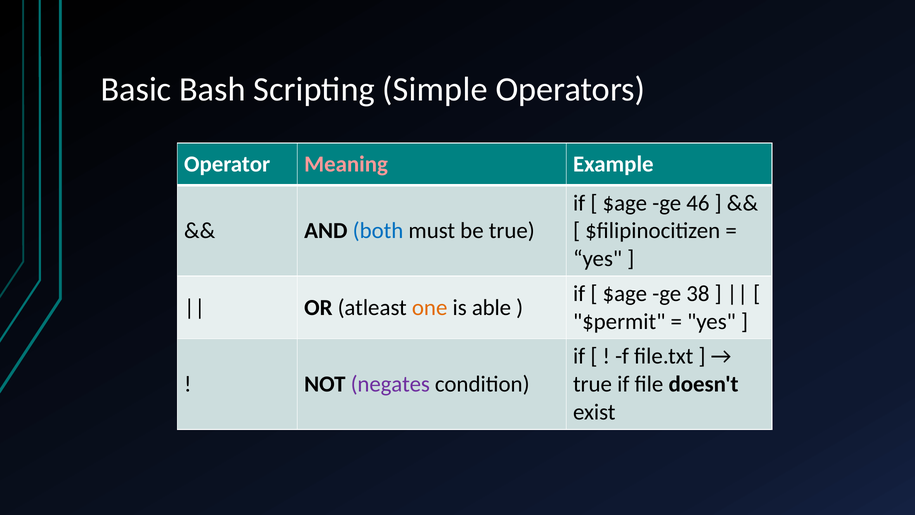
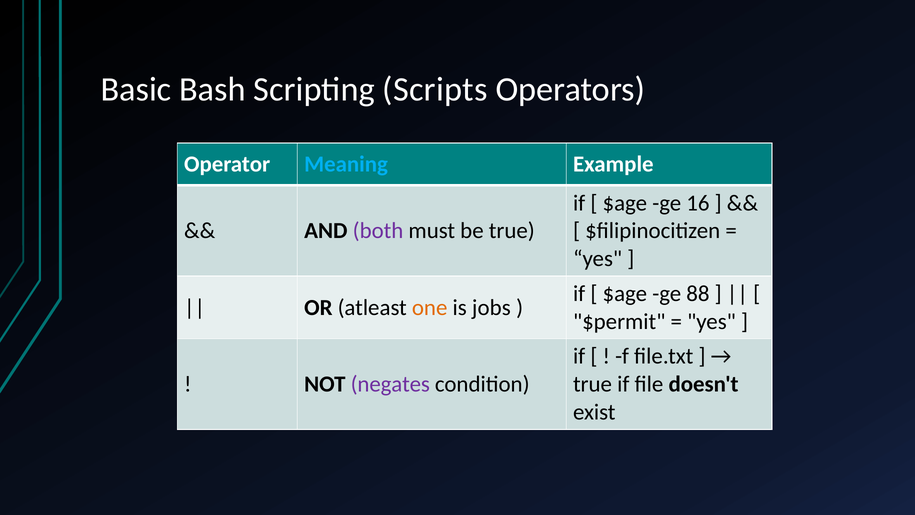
Simple: Simple -> Scripts
Meaning colour: pink -> light blue
46: 46 -> 16
both colour: blue -> purple
38: 38 -> 88
able: able -> jobs
